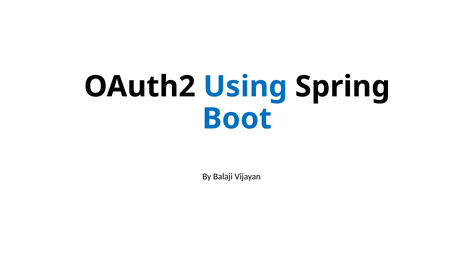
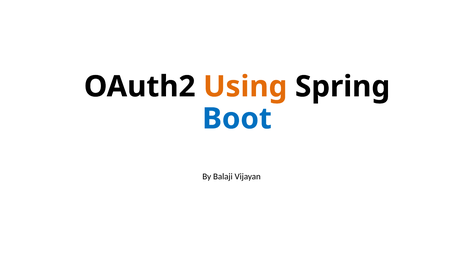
Using colour: blue -> orange
